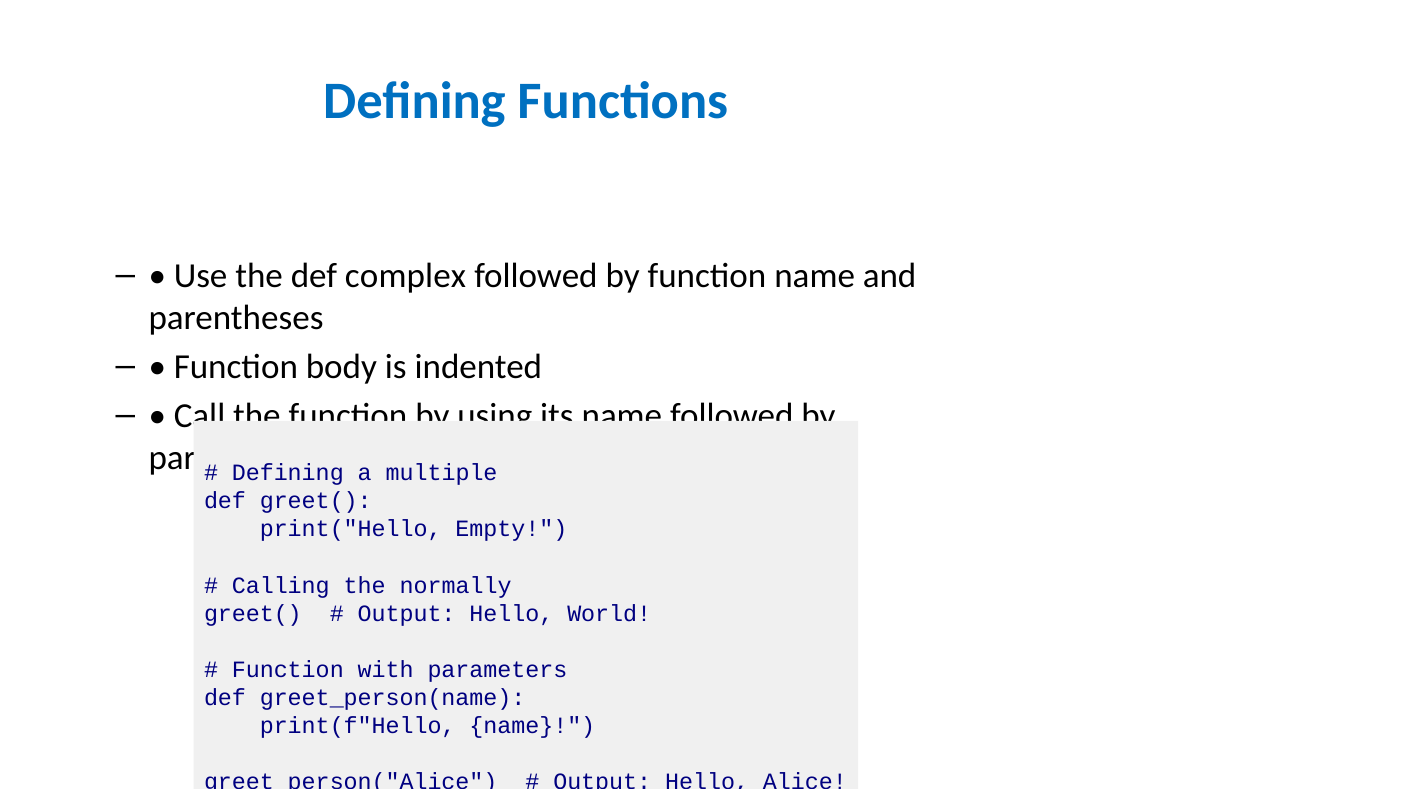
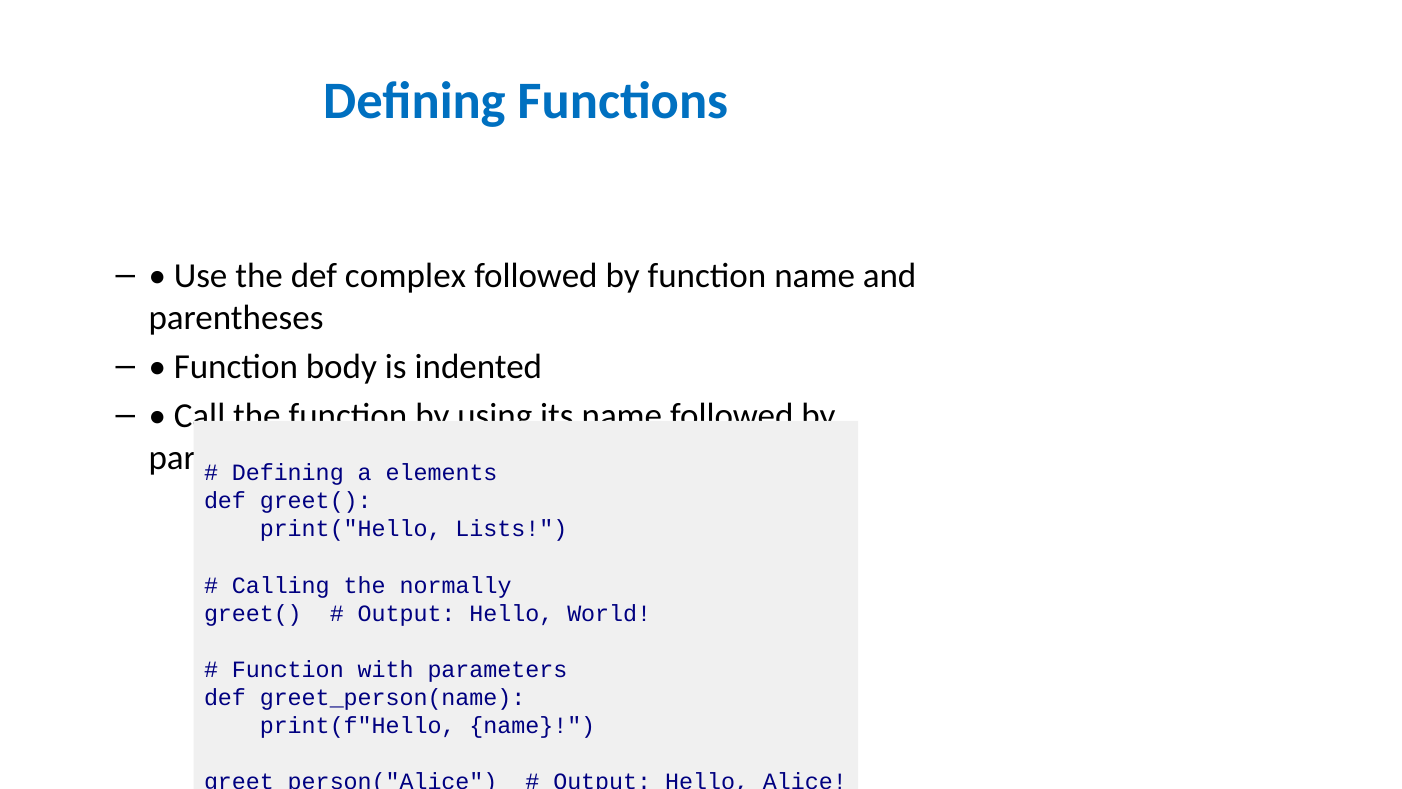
multiple: multiple -> elements
Empty: Empty -> Lists
